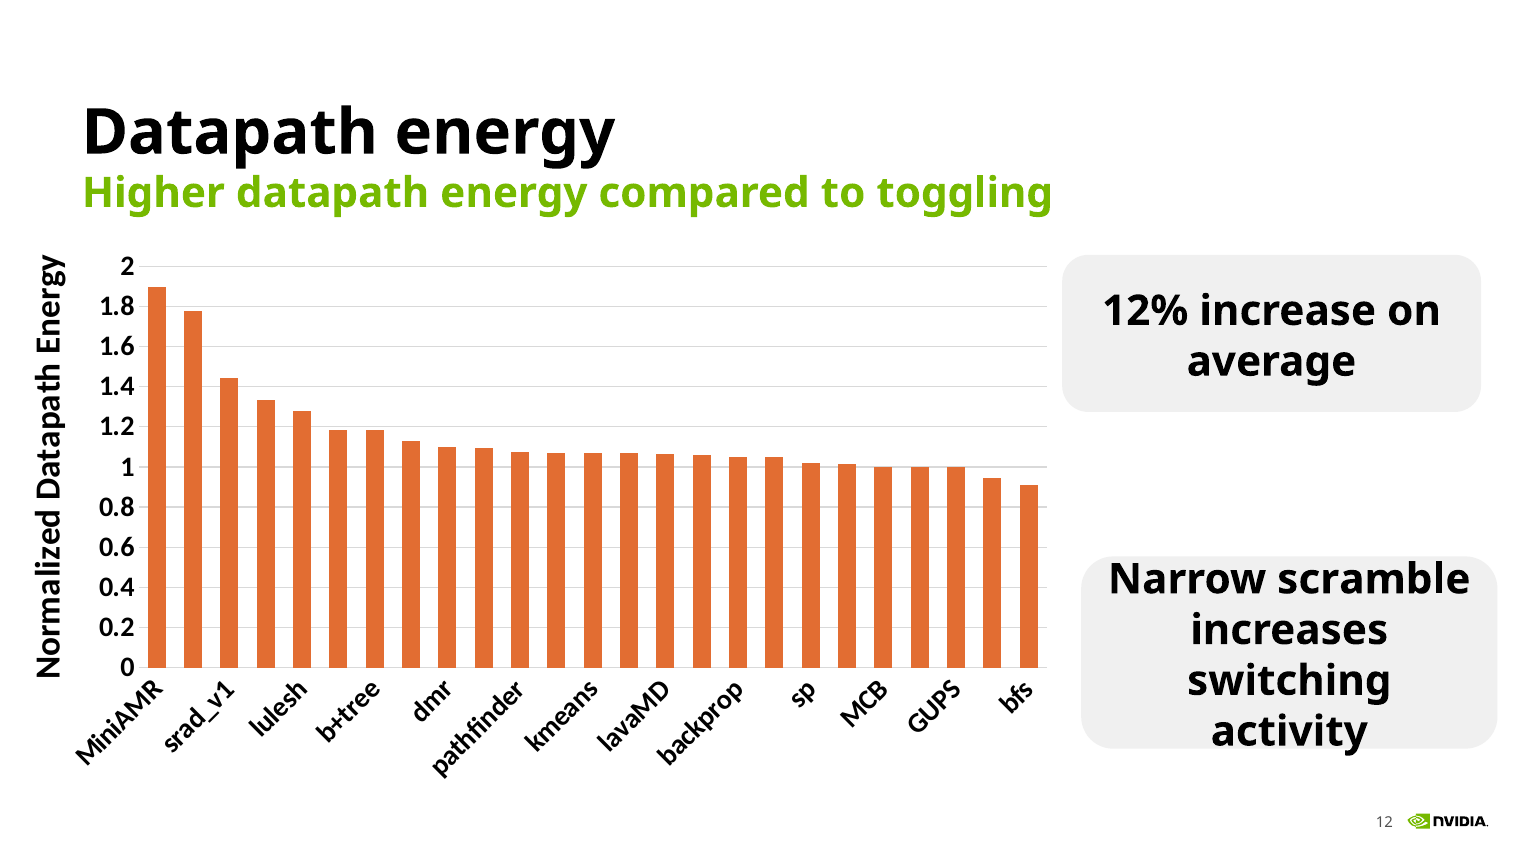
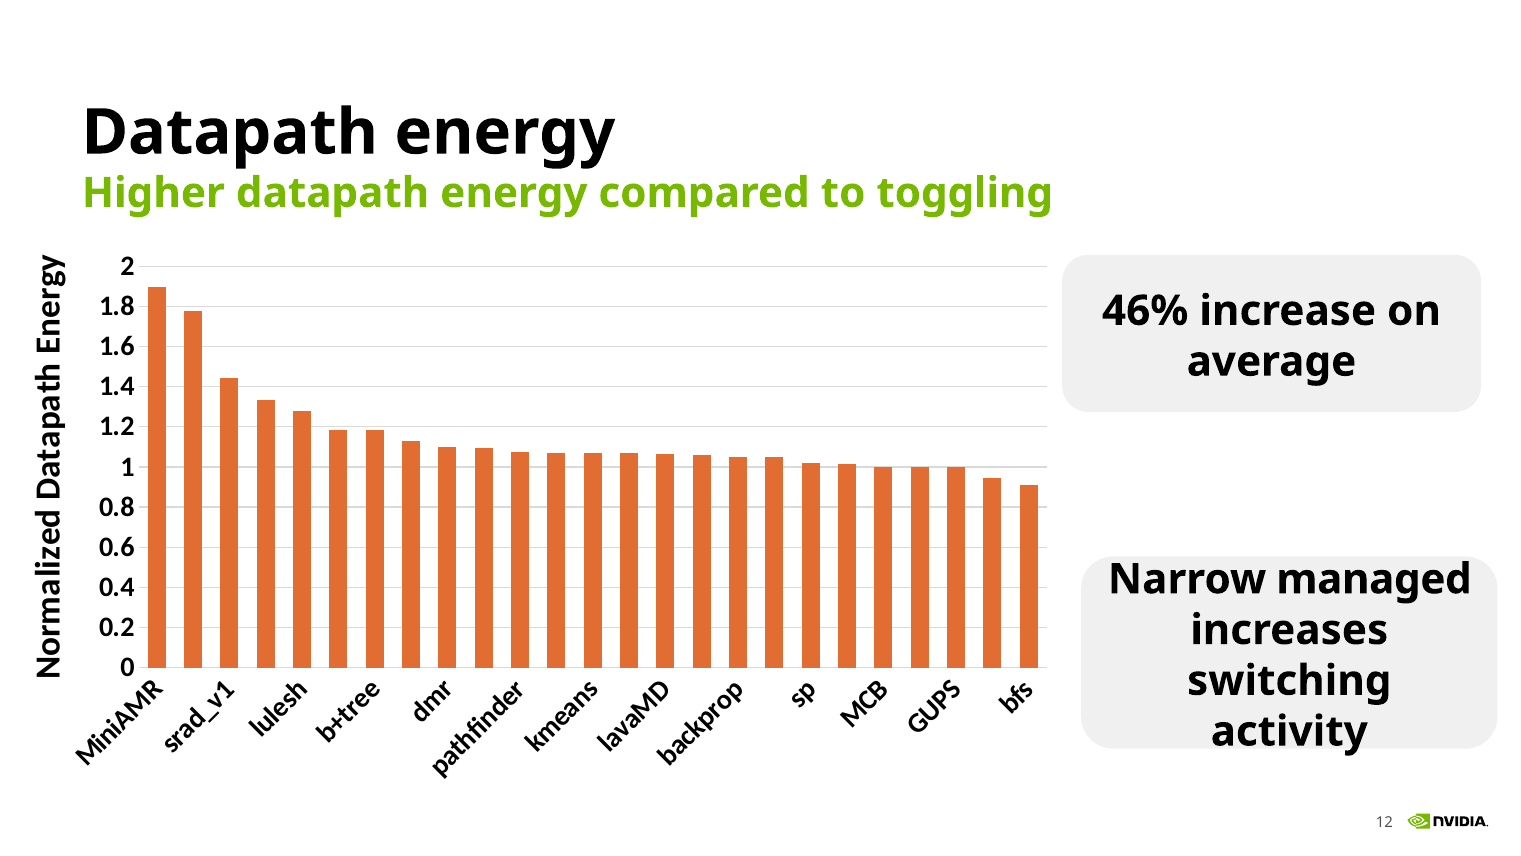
12%: 12% -> 46%
scramble: scramble -> managed
